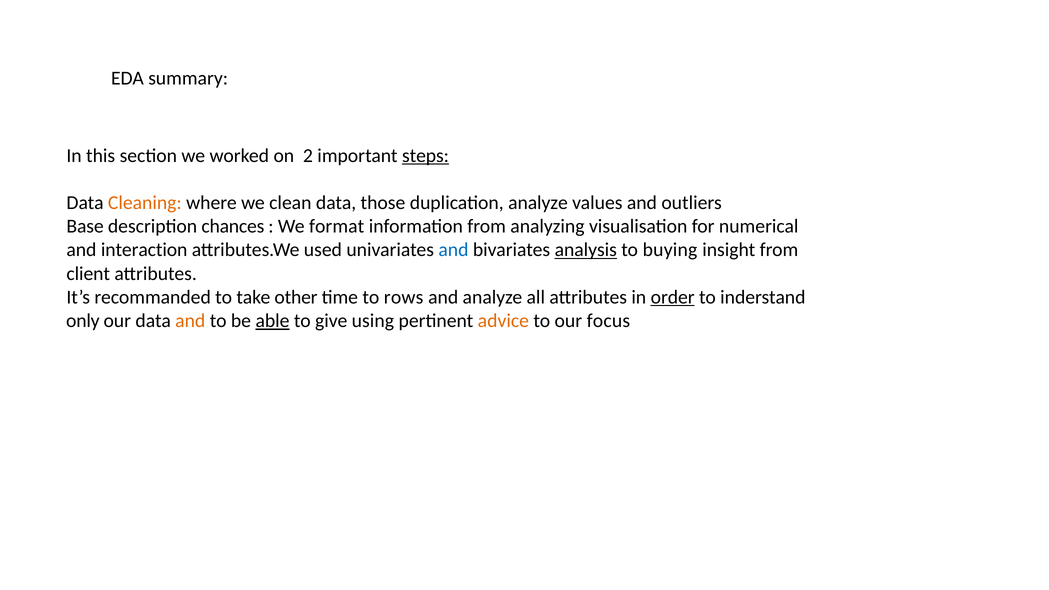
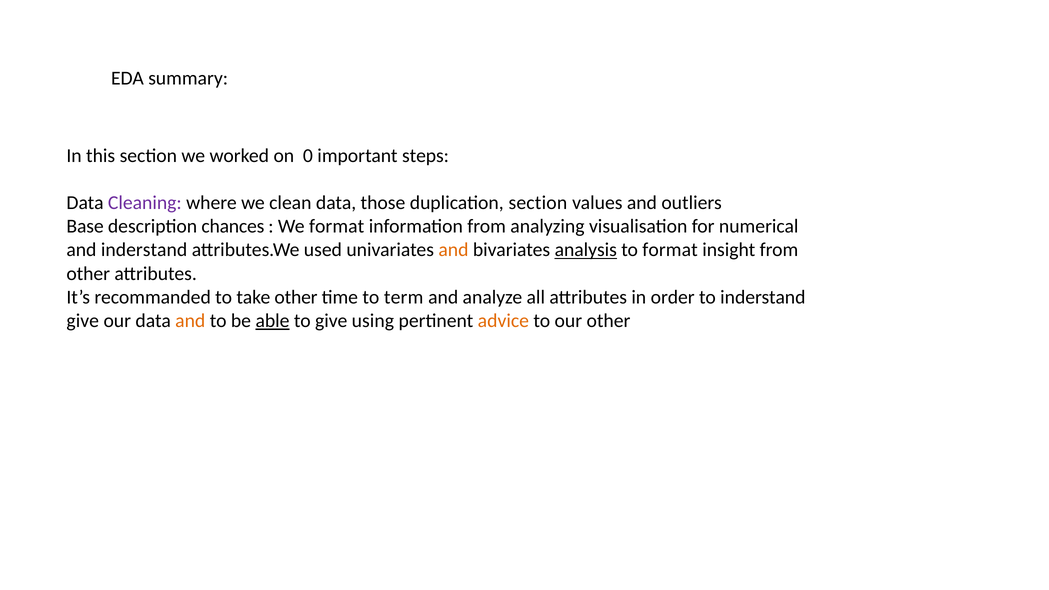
2: 2 -> 0
steps underline: present -> none
Cleaning colour: orange -> purple
duplication analyze: analyze -> section
and interaction: interaction -> inderstand
and at (453, 250) colour: blue -> orange
to buying: buying -> format
client at (88, 274): client -> other
rows: rows -> term
order underline: present -> none
only at (83, 321): only -> give
our focus: focus -> other
